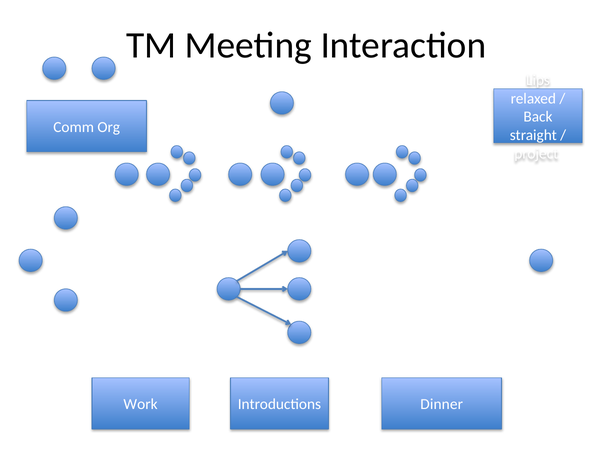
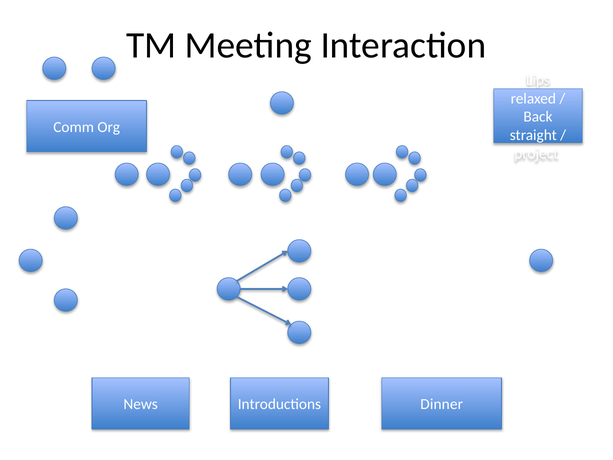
Work: Work -> News
